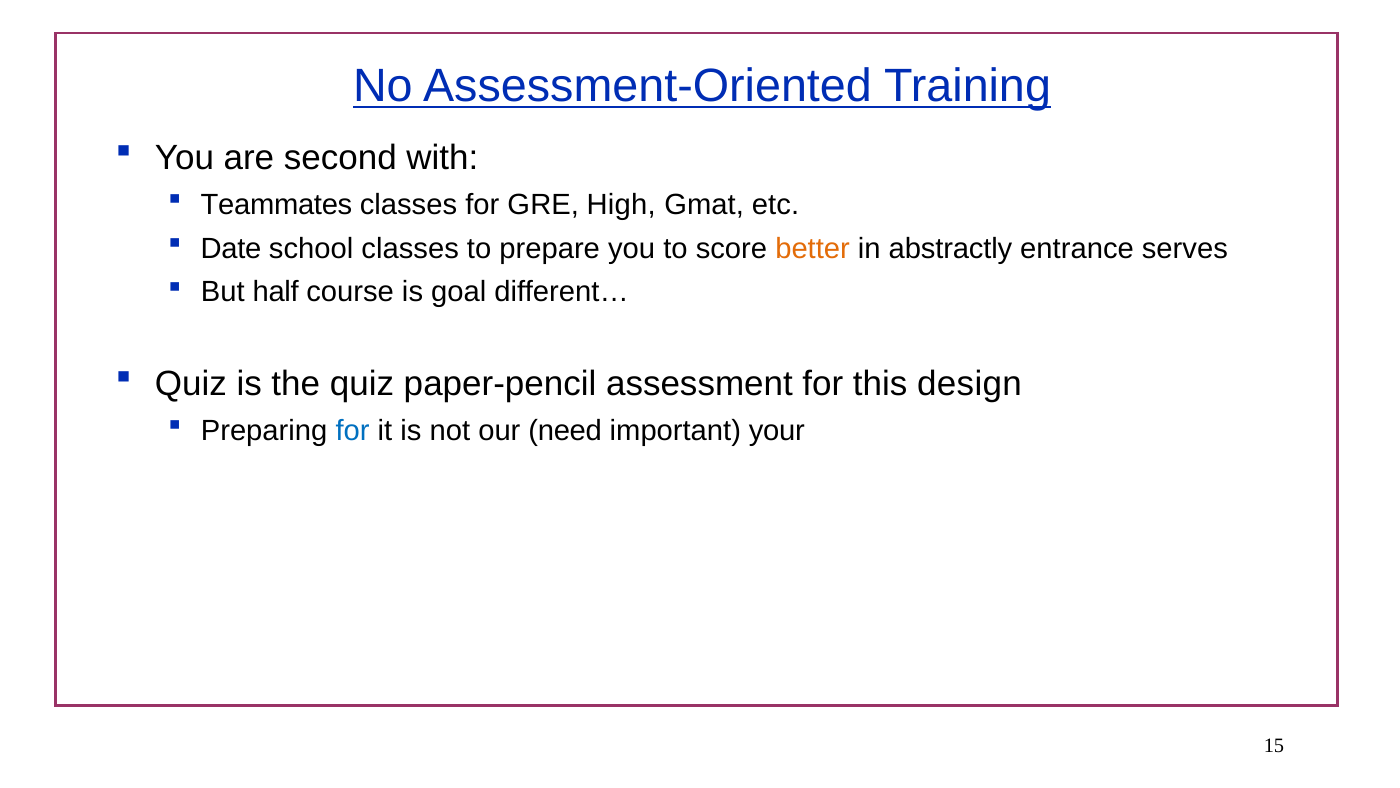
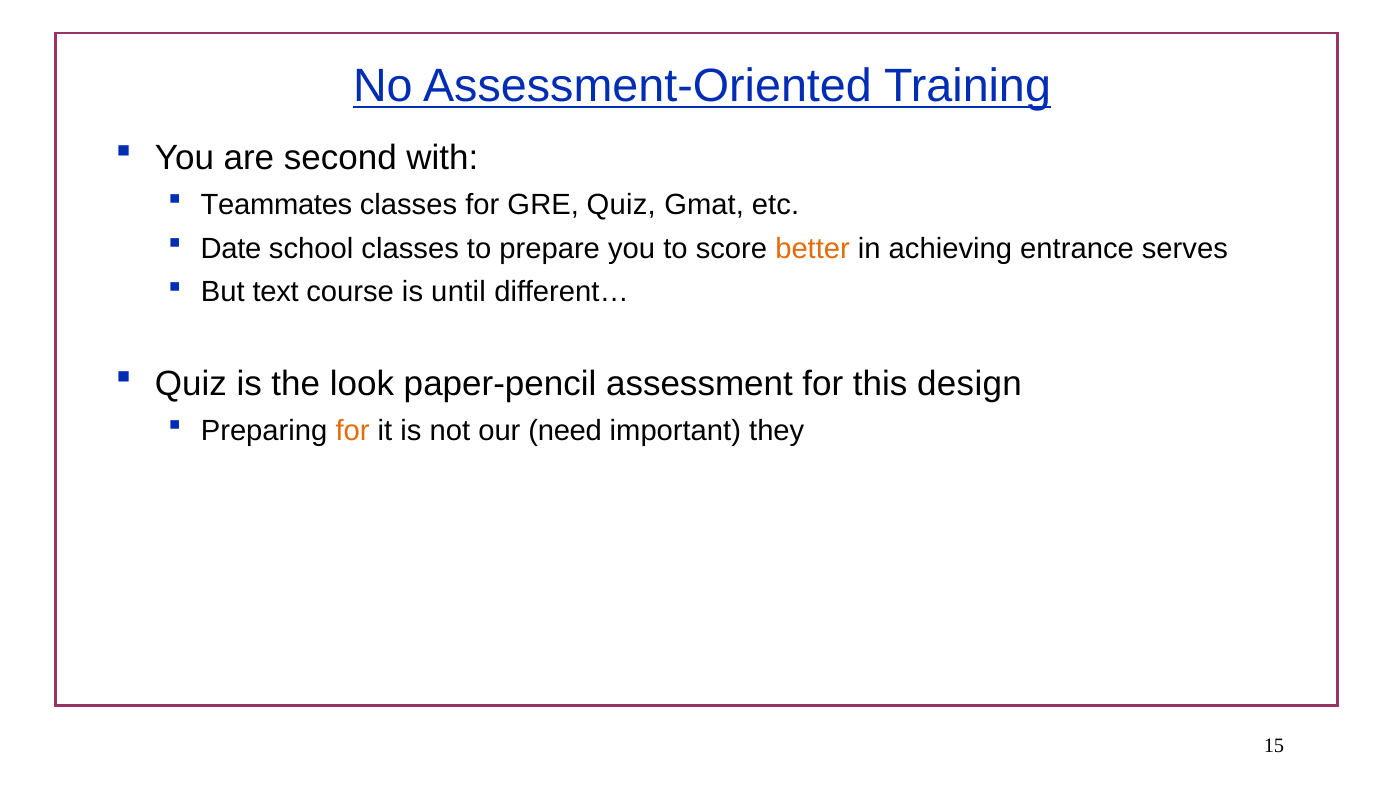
GRE High: High -> Quiz
abstractly: abstractly -> achieving
half: half -> text
goal: goal -> until
the quiz: quiz -> look
for at (353, 430) colour: blue -> orange
your: your -> they
